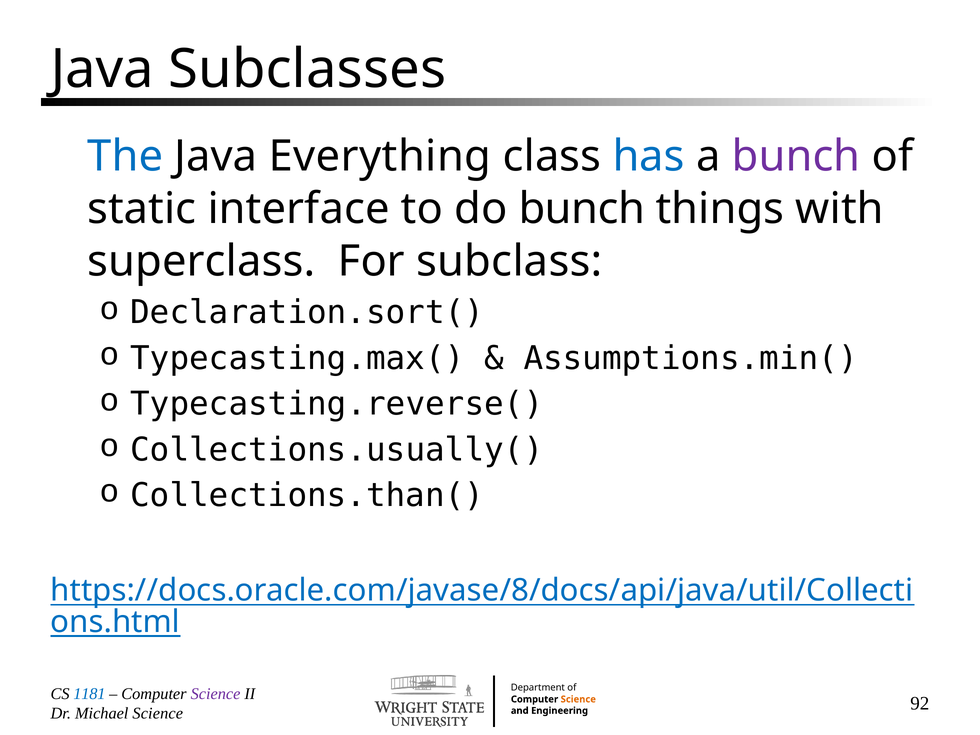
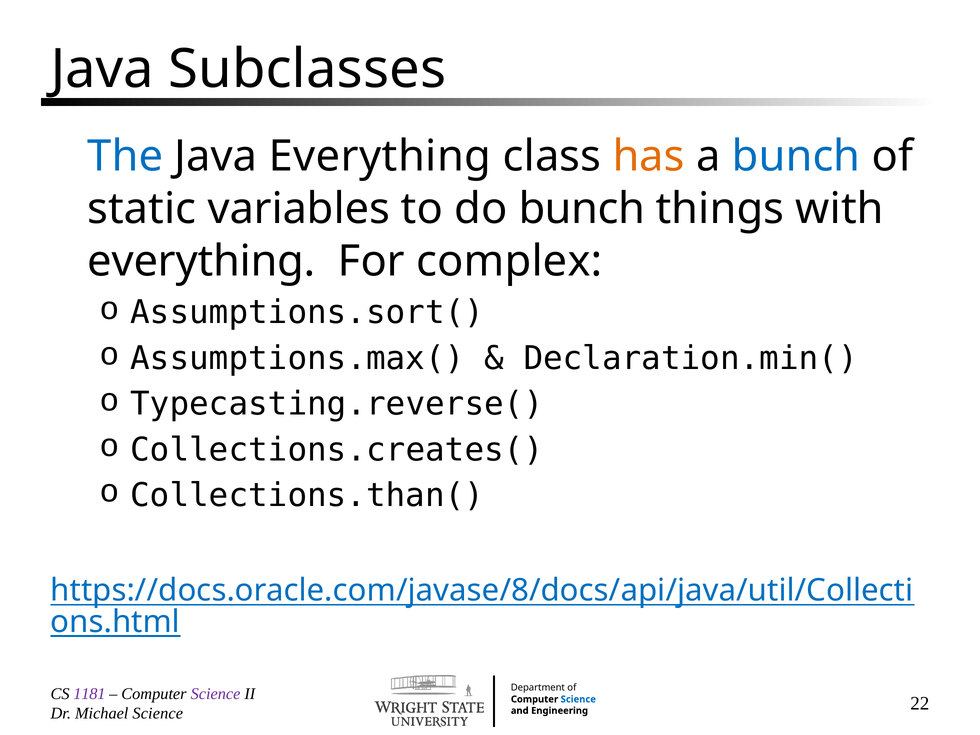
has colour: blue -> orange
bunch at (796, 157) colour: purple -> blue
interface: interface -> variables
superclass at (201, 261): superclass -> everything
subclass: subclass -> complex
Declaration.sort(: Declaration.sort( -> Assumptions.sort(
Typecasting.max(: Typecasting.max( -> Assumptions.max(
Assumptions.min(: Assumptions.min( -> Declaration.min(
Collections.usually(: Collections.usually( -> Collections.creates(
1181 colour: blue -> purple
Science at (578, 699) colour: orange -> blue
92: 92 -> 22
